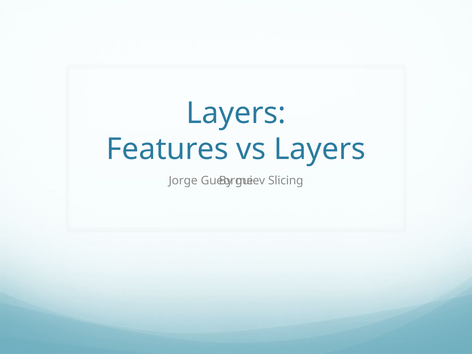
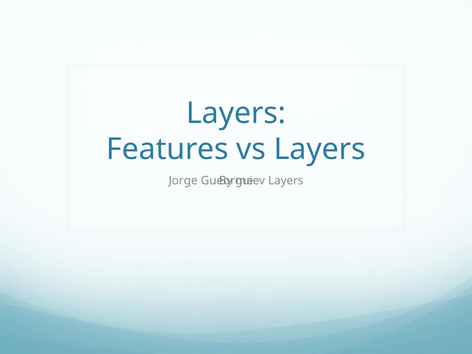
Slicing at (286, 181): Slicing -> Layers
